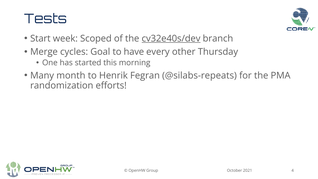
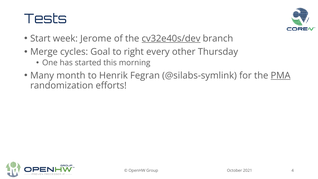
Scoped: Scoped -> Jerome
have: have -> right
@silabs-repeats: @silabs-repeats -> @silabs-symlink
PMA underline: none -> present
